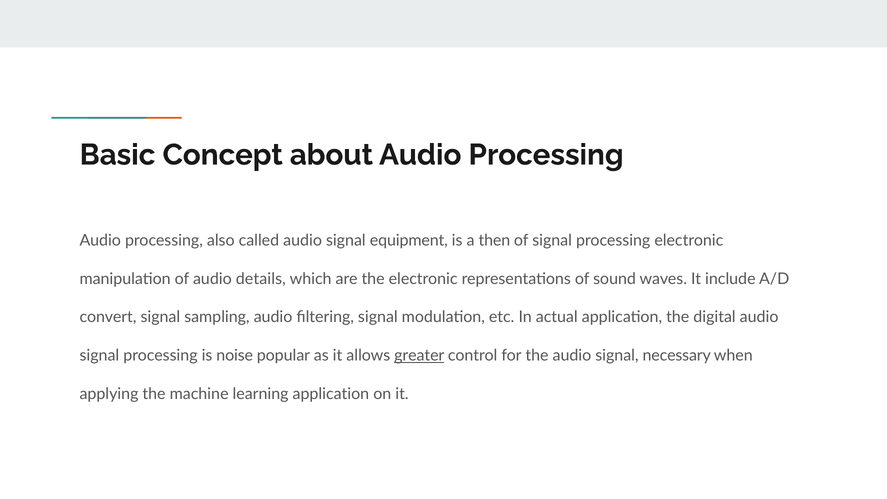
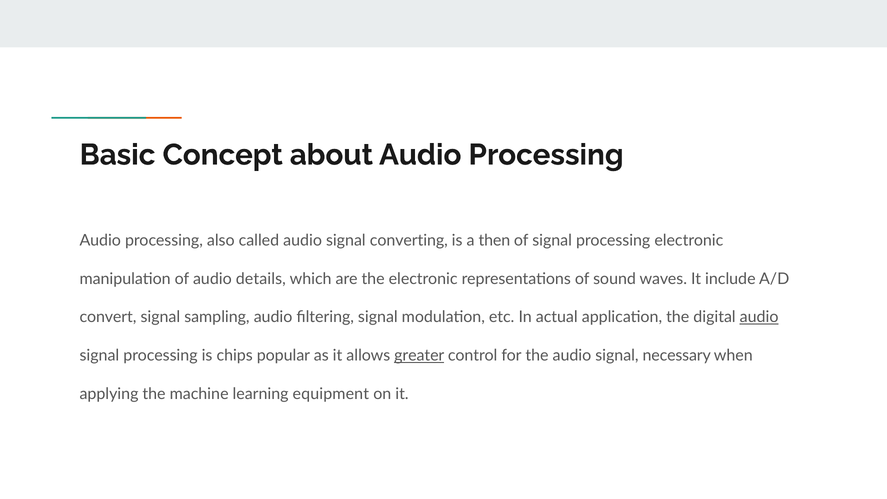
equipment: equipment -> converting
audio at (759, 317) underline: none -> present
noise: noise -> chips
learning application: application -> equipment
